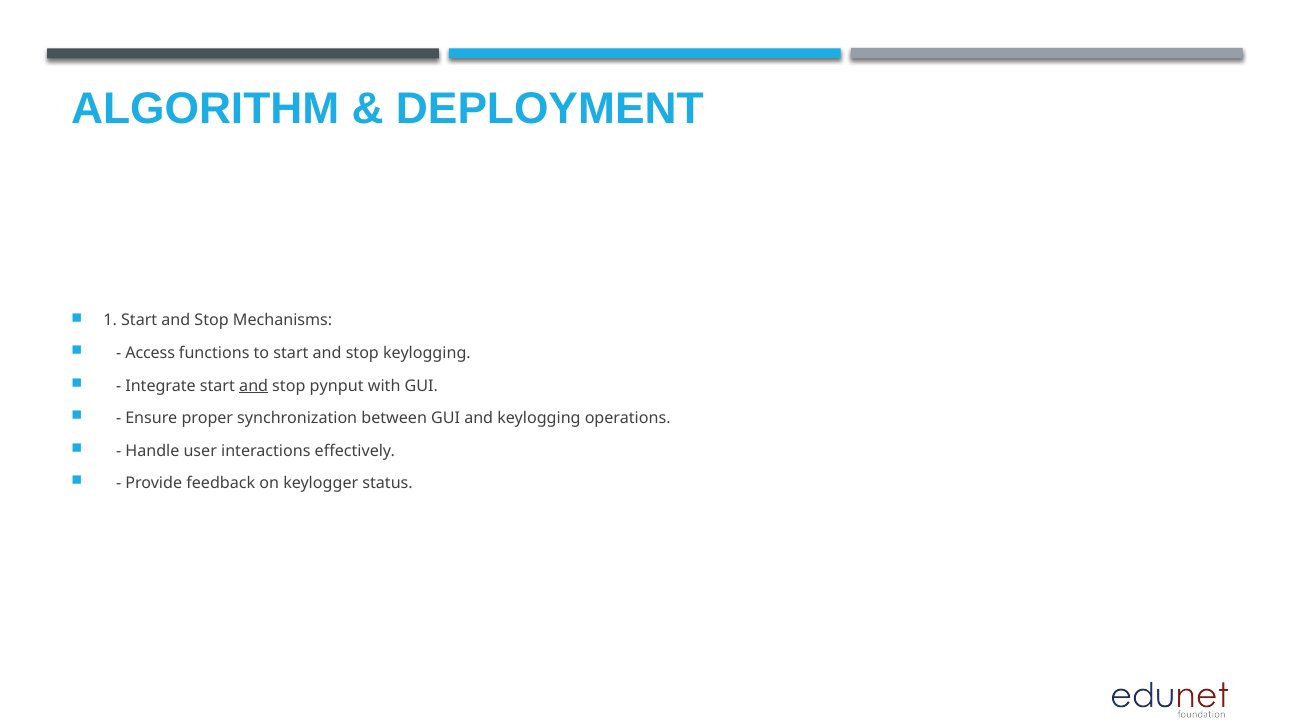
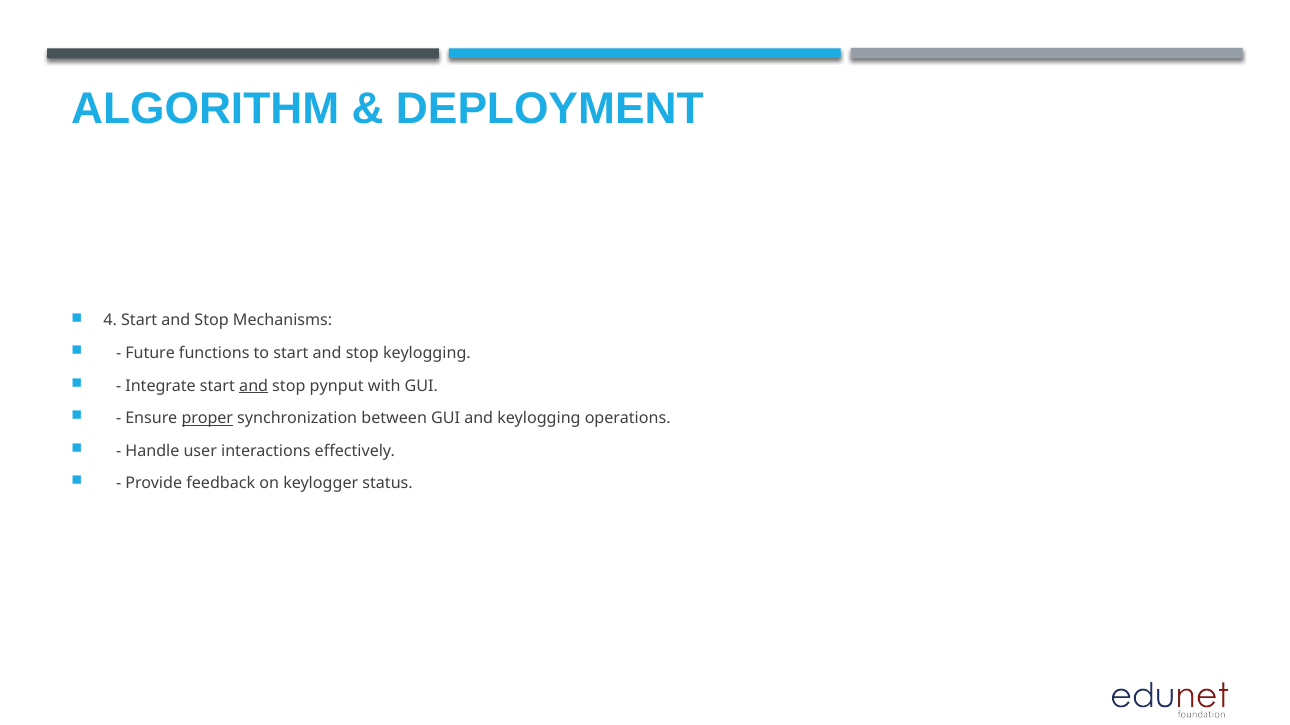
1: 1 -> 4
Access: Access -> Future
proper underline: none -> present
